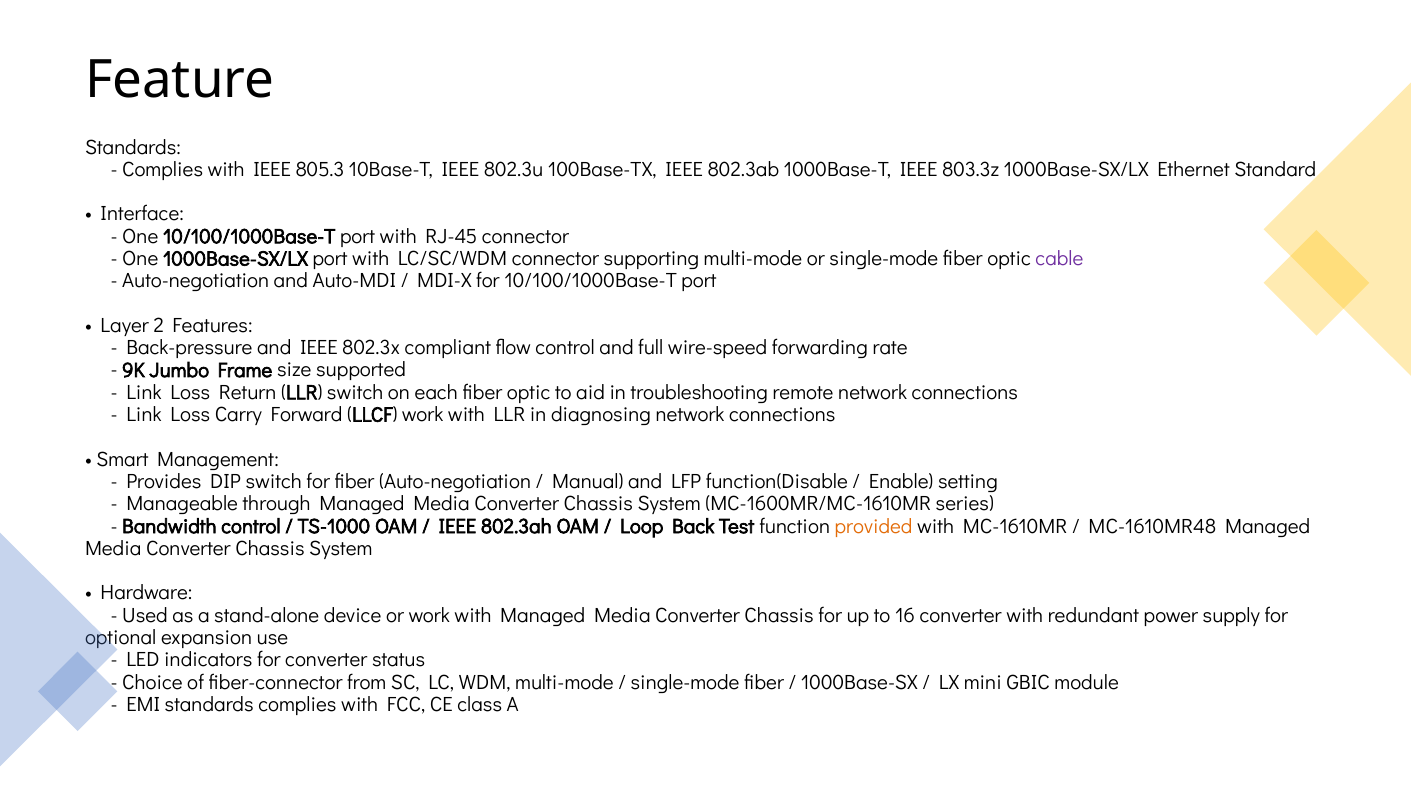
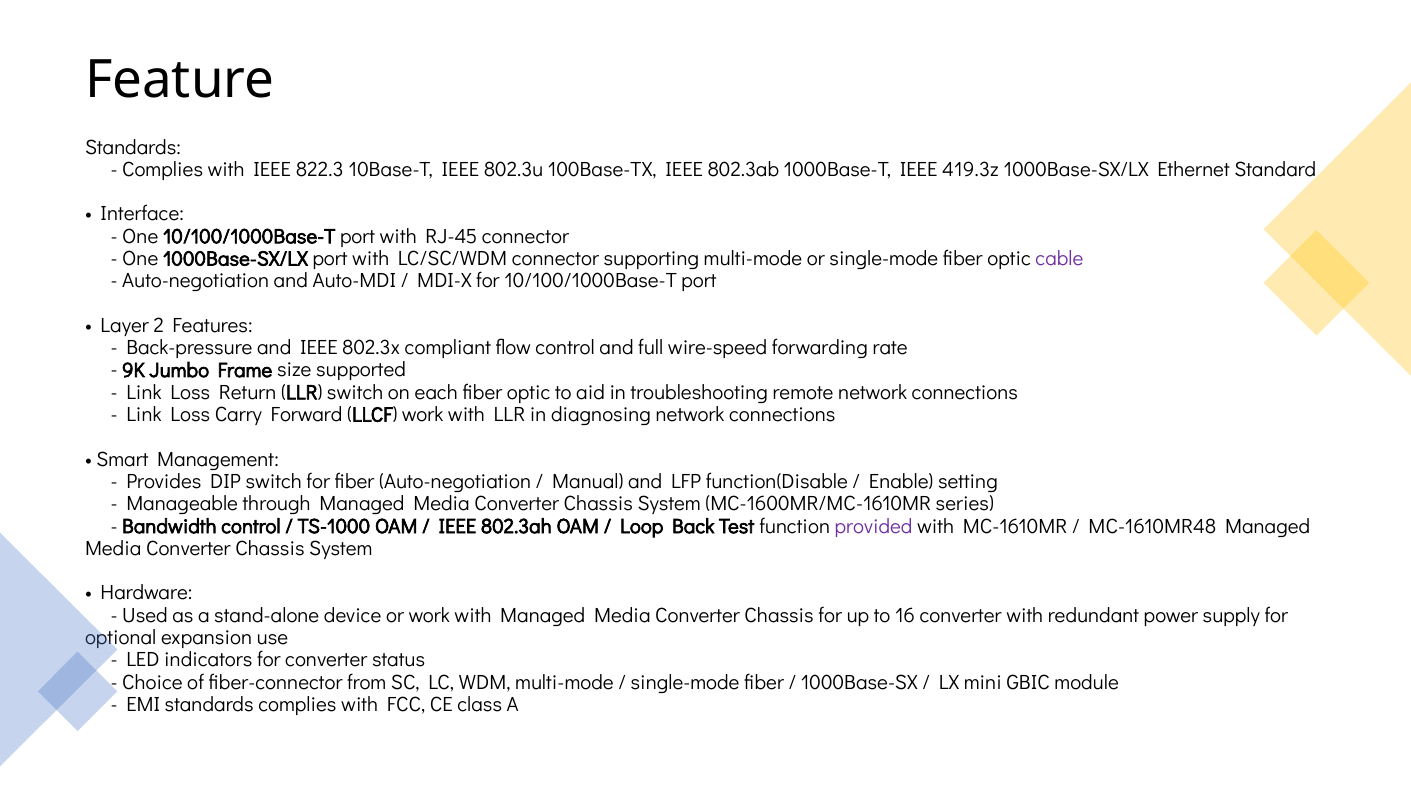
805.3: 805.3 -> 822.3
803.3z: 803.3z -> 419.3z
provided colour: orange -> purple
